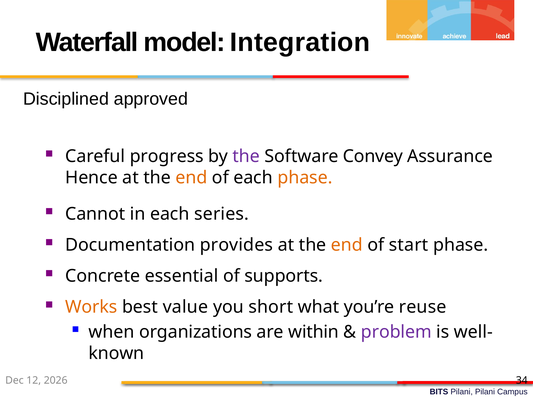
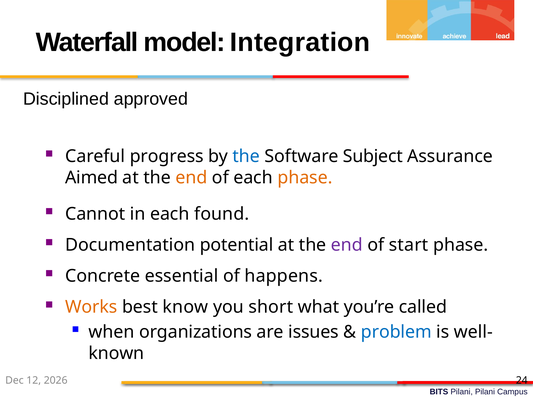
the at (246, 157) colour: purple -> blue
Convey: Convey -> Subject
Hence: Hence -> Aimed
series: series -> found
provides: provides -> potential
end at (347, 246) colour: orange -> purple
supports: supports -> happens
value: value -> know
reuse: reuse -> called
within: within -> issues
problem colour: purple -> blue
34: 34 -> 24
